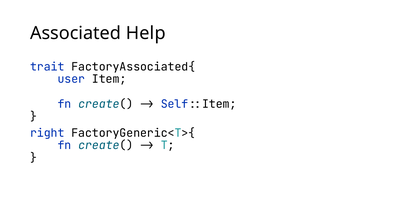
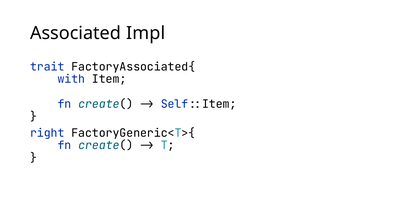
Help: Help -> Impl
user: user -> with
